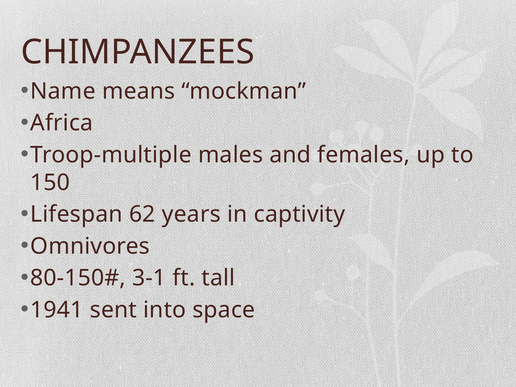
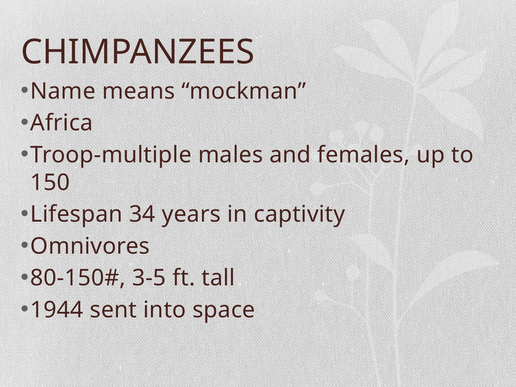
62: 62 -> 34
3-1: 3-1 -> 3-5
1941: 1941 -> 1944
